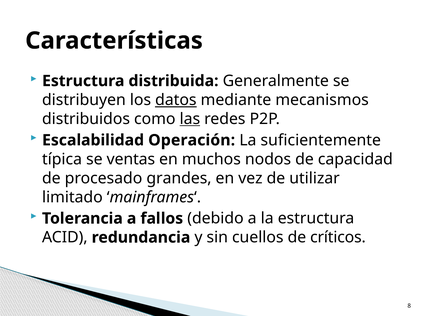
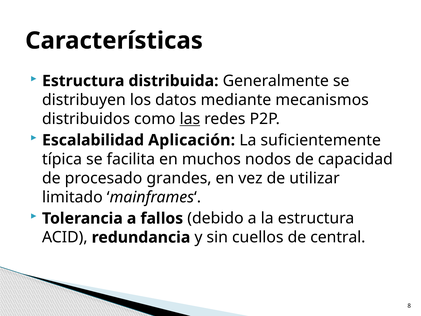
datos underline: present -> none
Operación: Operación -> Aplicación
ventas: ventas -> facilita
críticos: críticos -> central
